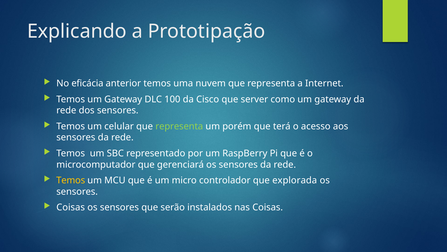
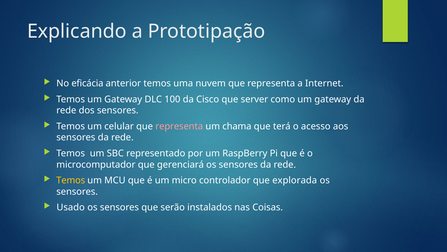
representa at (179, 126) colour: light green -> pink
porém: porém -> chama
Coisas at (71, 207): Coisas -> Usado
